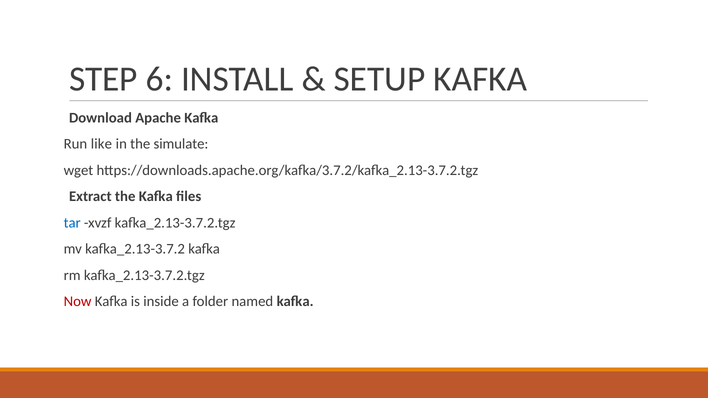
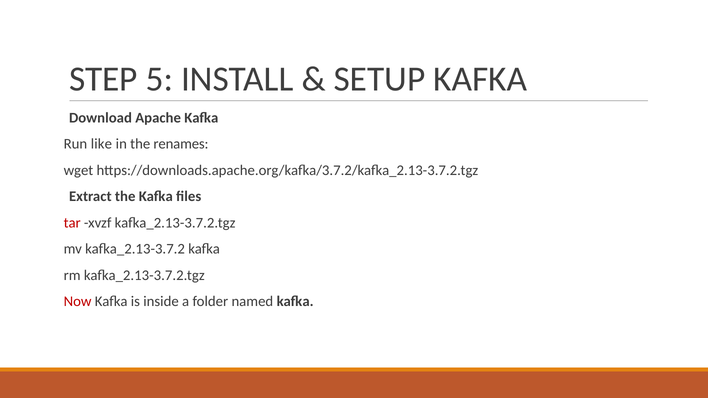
6: 6 -> 5
simulate: simulate -> renames
tar colour: blue -> red
